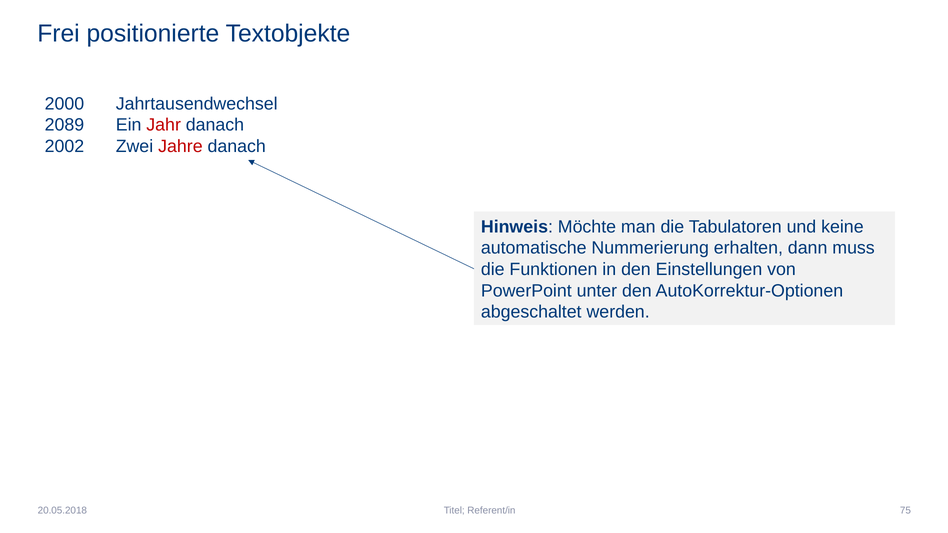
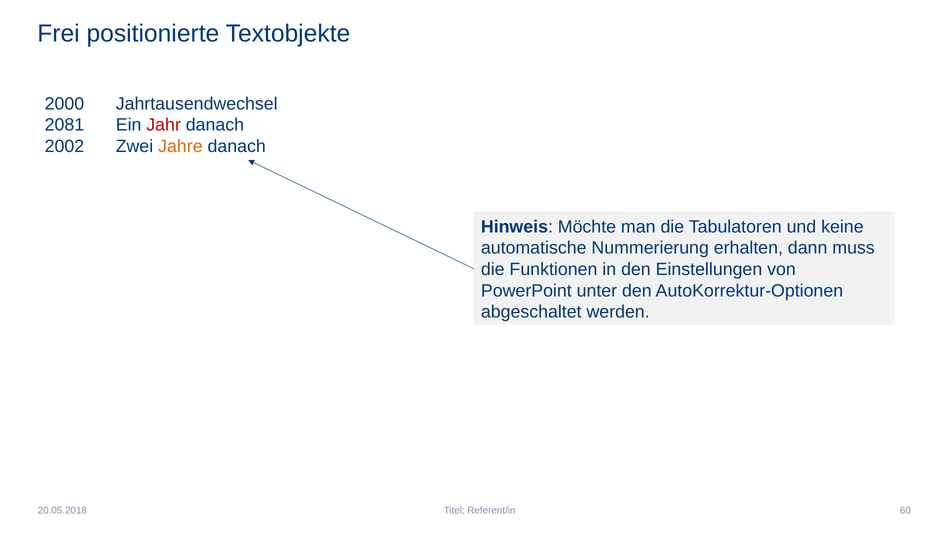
2089: 2089 -> 2081
Jahre colour: red -> orange
75: 75 -> 60
